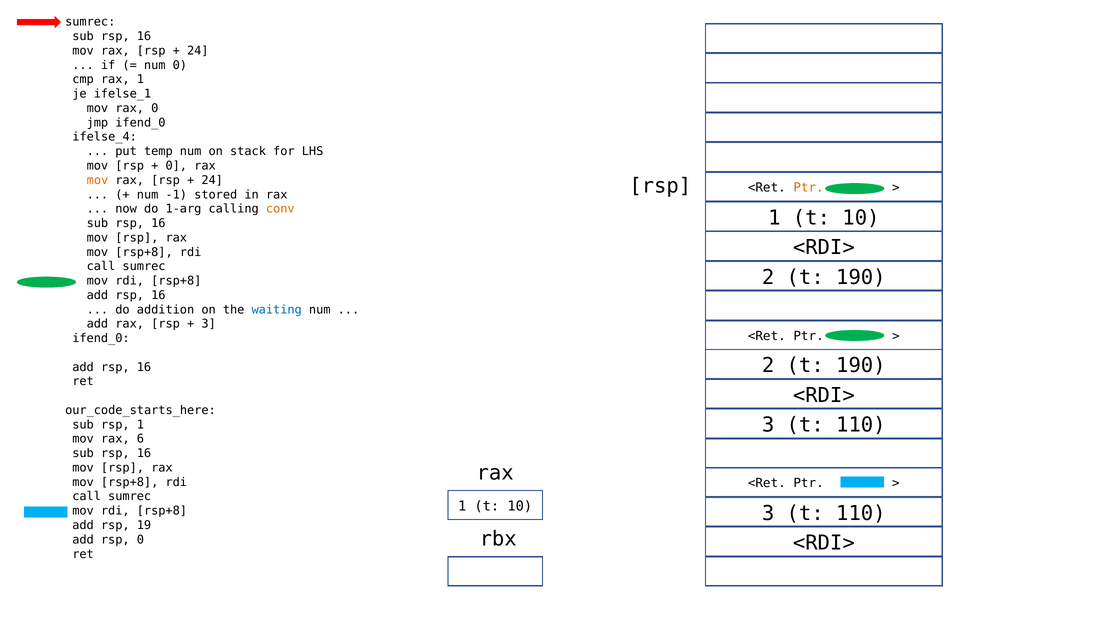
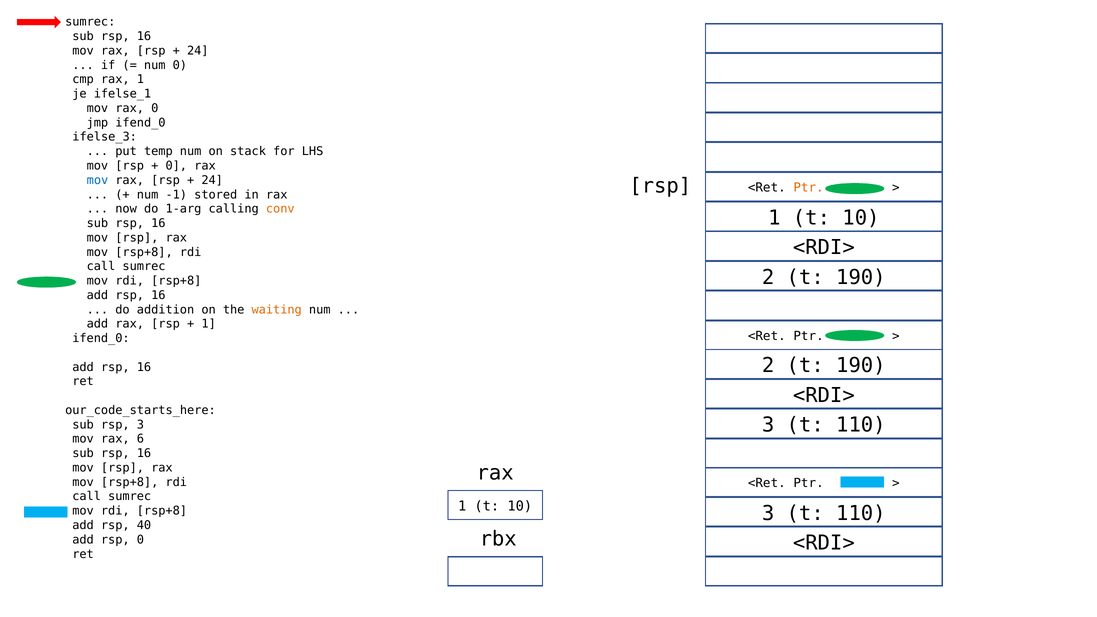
ifelse_4: ifelse_4 -> ifelse_3
mov at (98, 180) colour: orange -> blue
waiting colour: blue -> orange
3 at (209, 324): 3 -> 1
sub rsp 1: 1 -> 3
19: 19 -> 40
